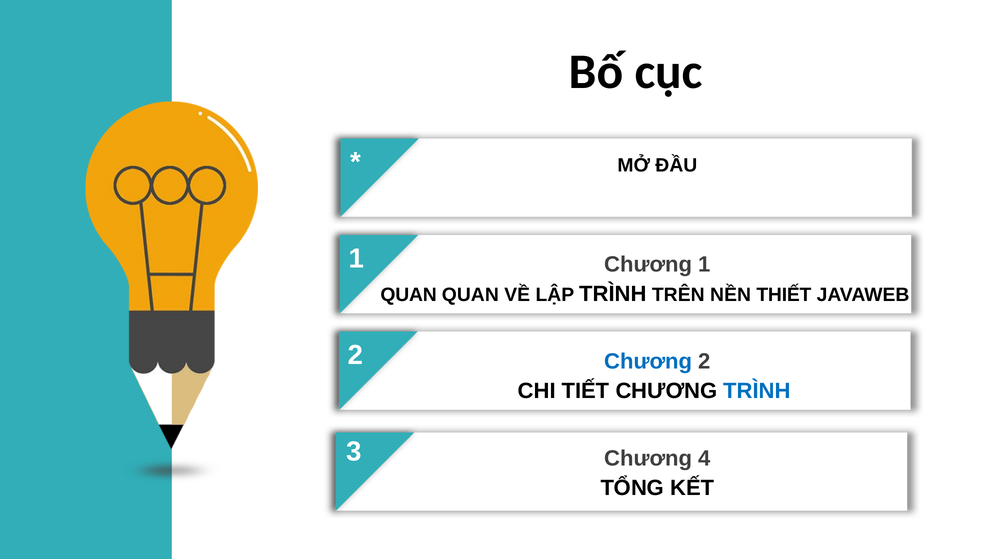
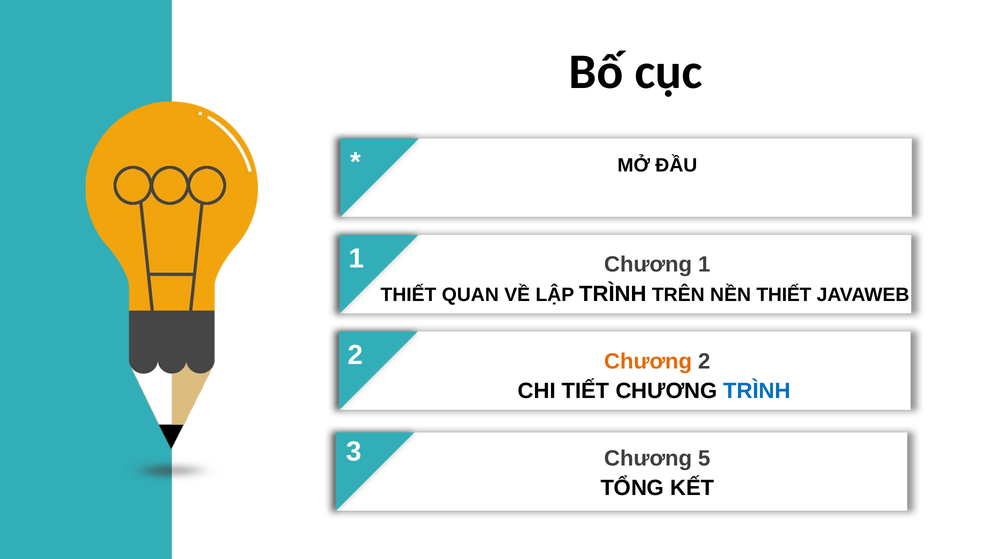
QUAN at (409, 295): QUAN -> THIẾT
Chương at (648, 362) colour: blue -> orange
4: 4 -> 5
